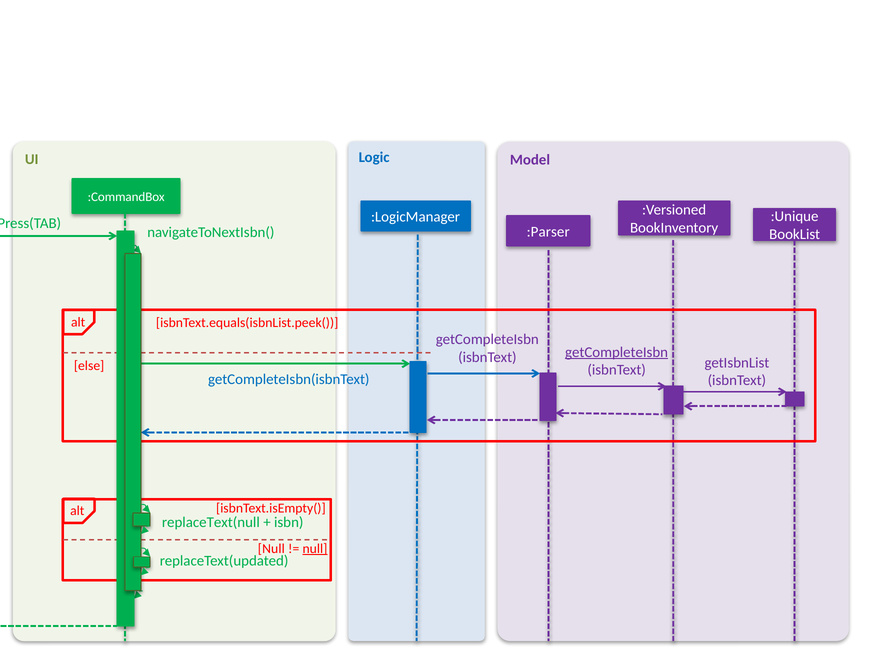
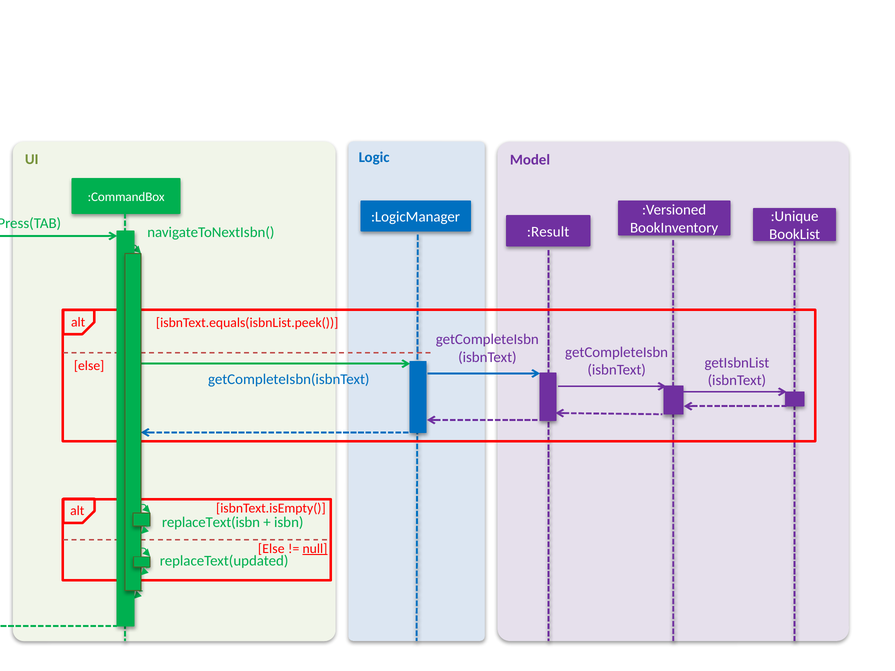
:Parser: :Parser -> :Result
getCompleteIsbn at (617, 352) underline: present -> none
replaceText(null: replaceText(null -> replaceText(isbn
Null at (271, 549): Null -> Else
